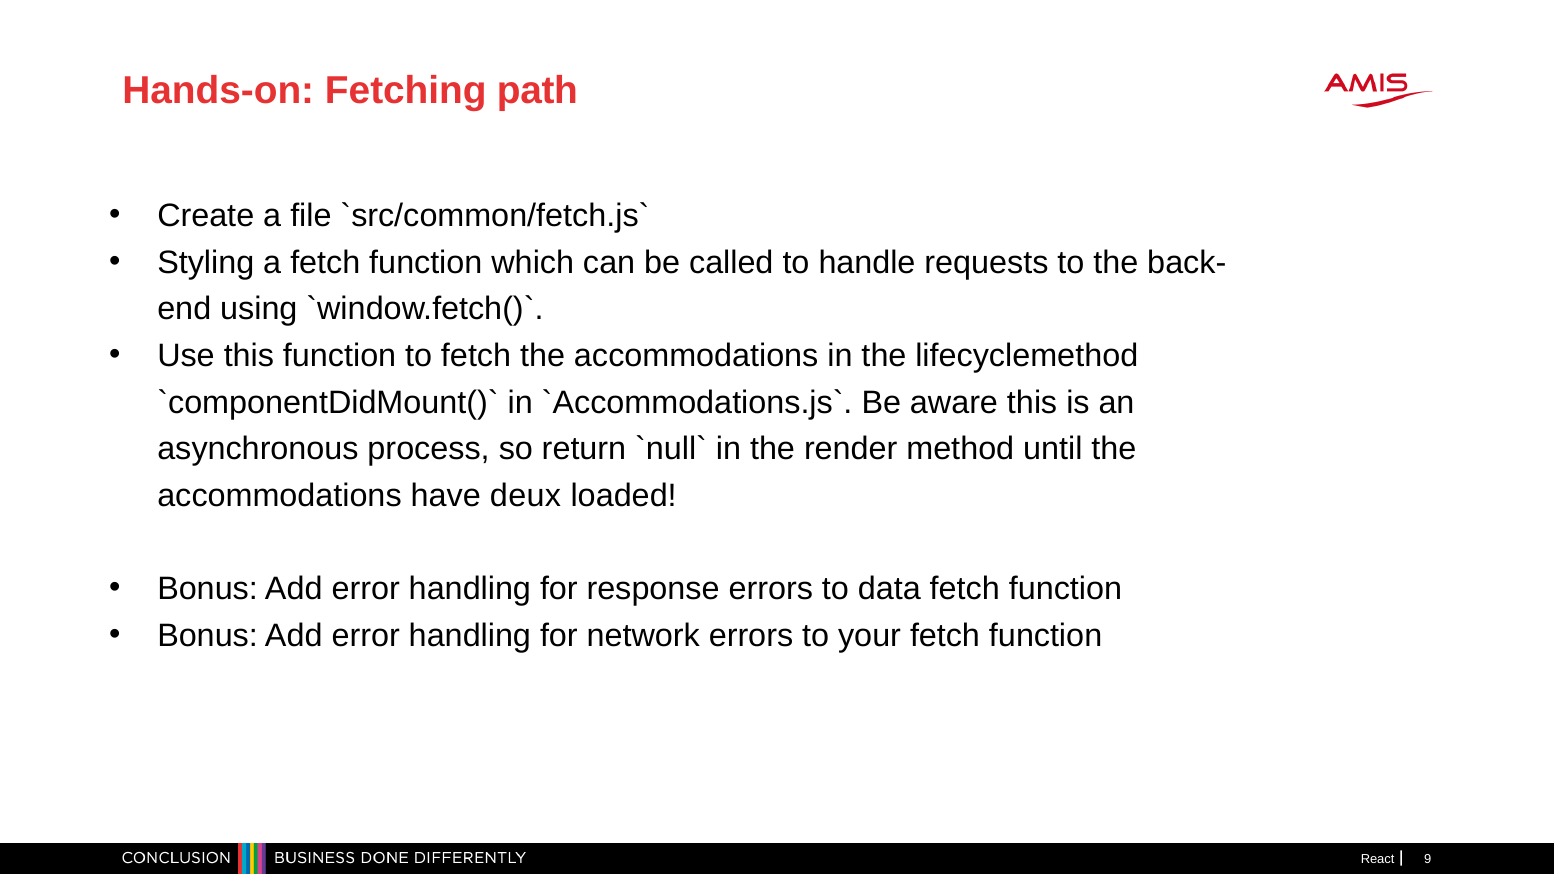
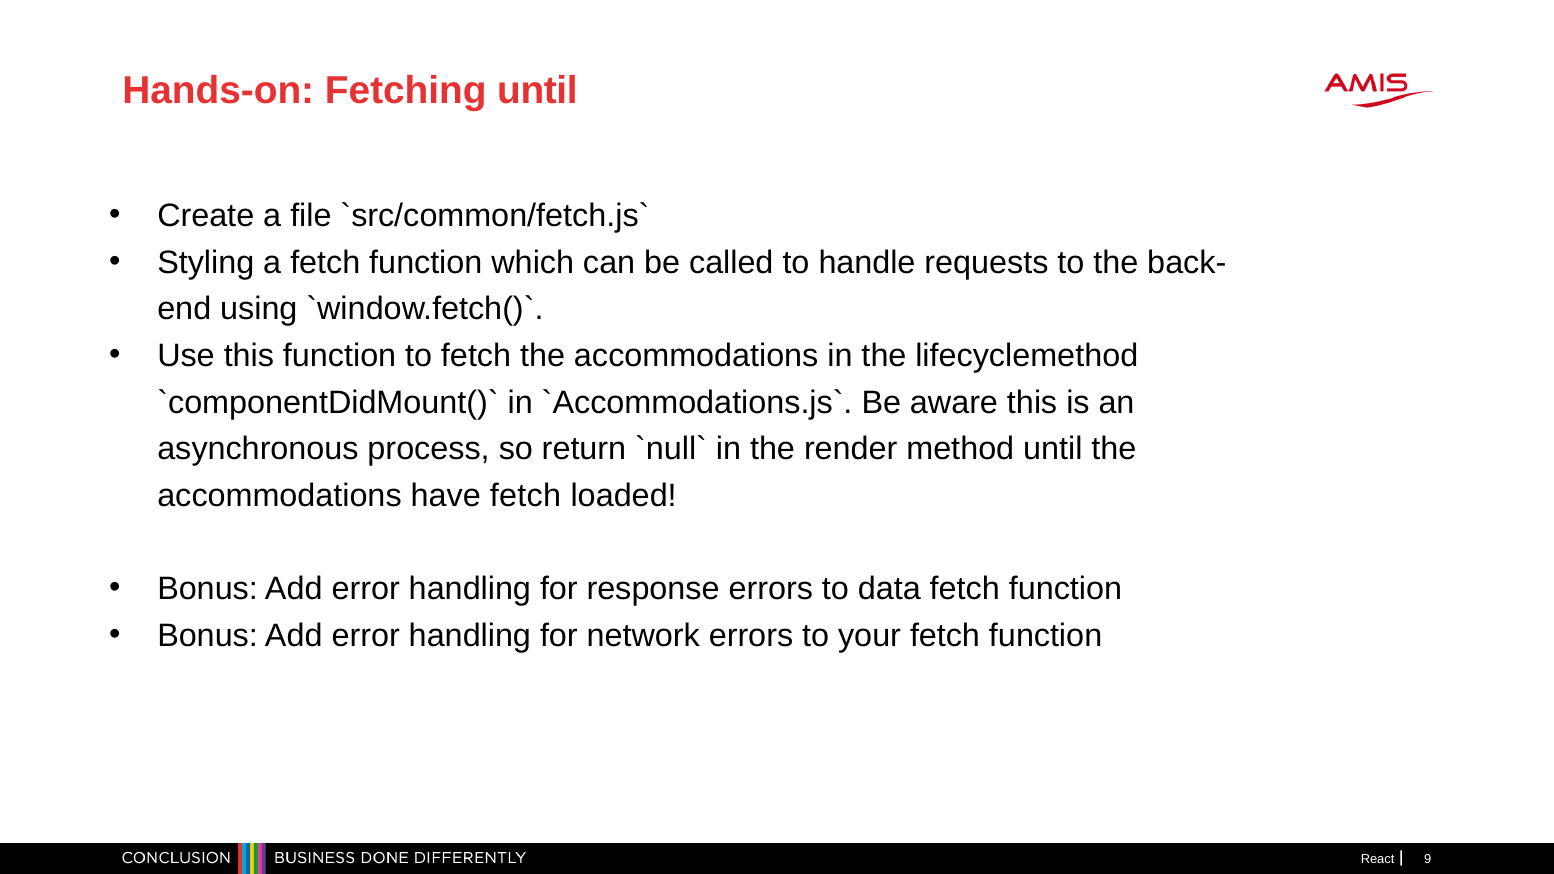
Fetching path: path -> until
have deux: deux -> fetch
